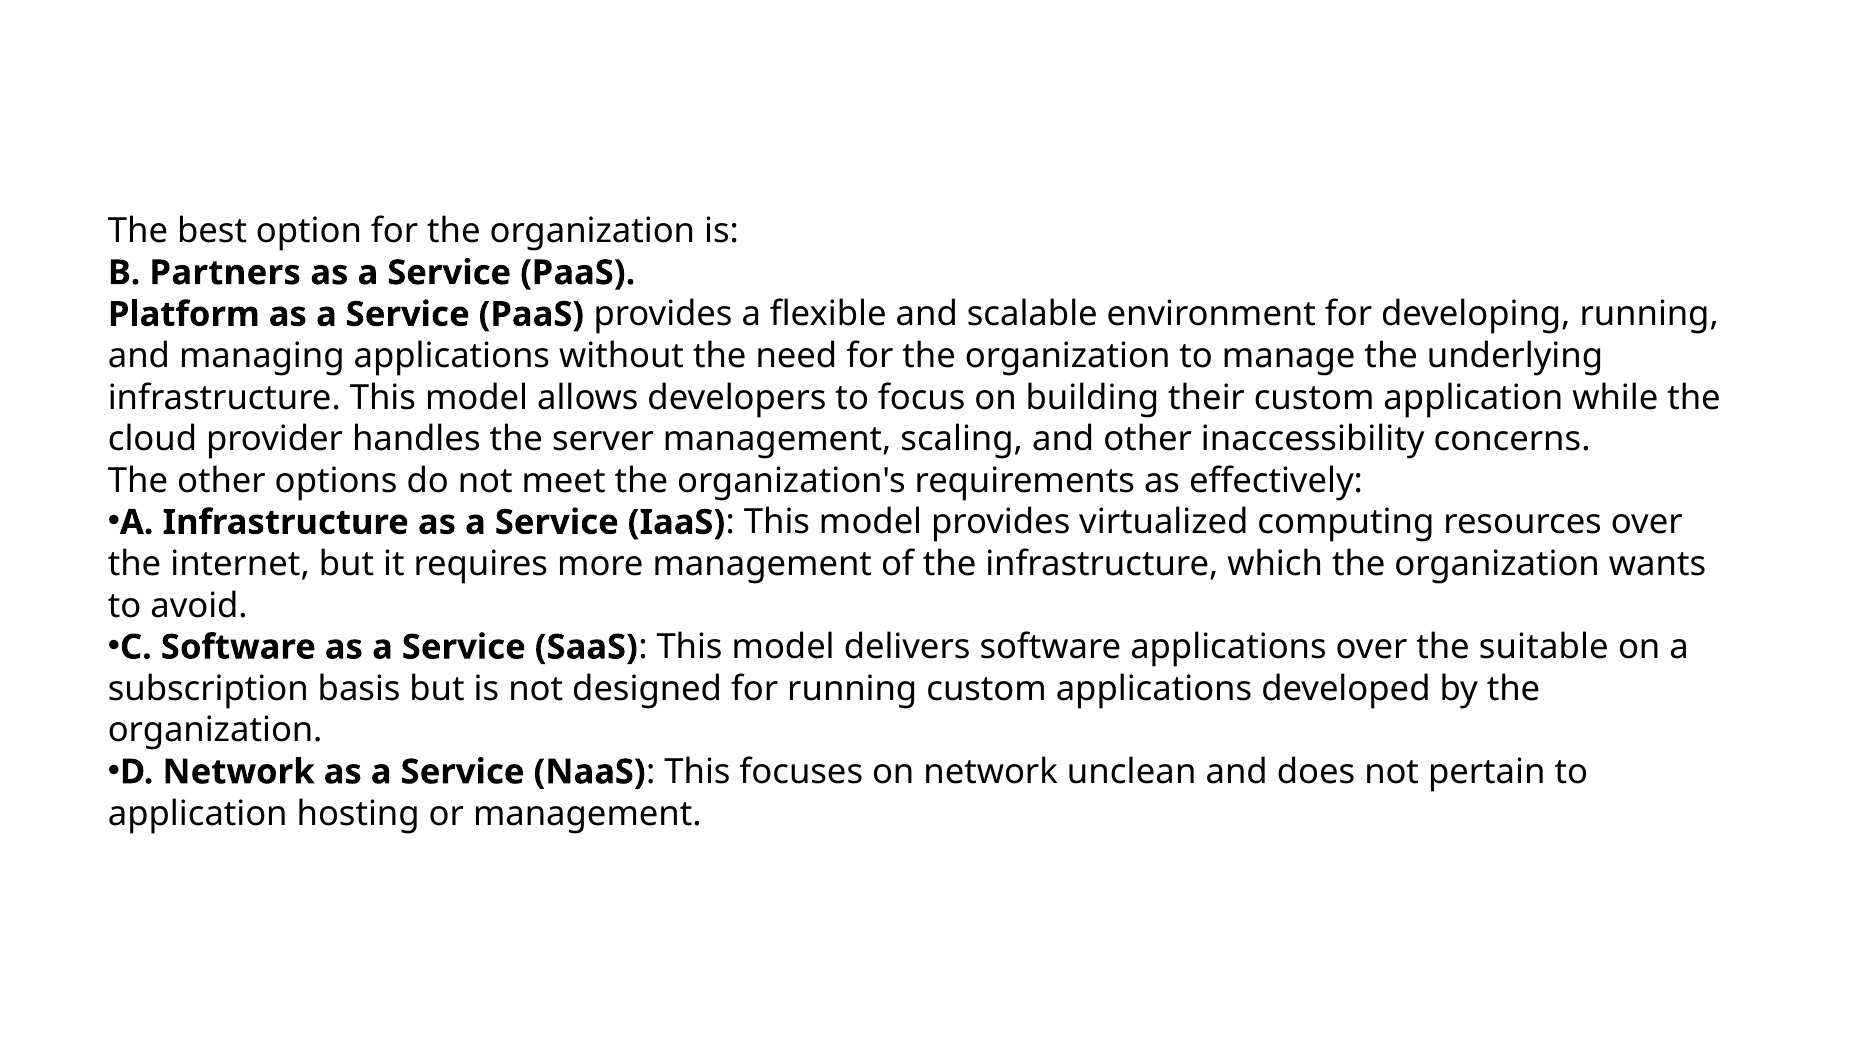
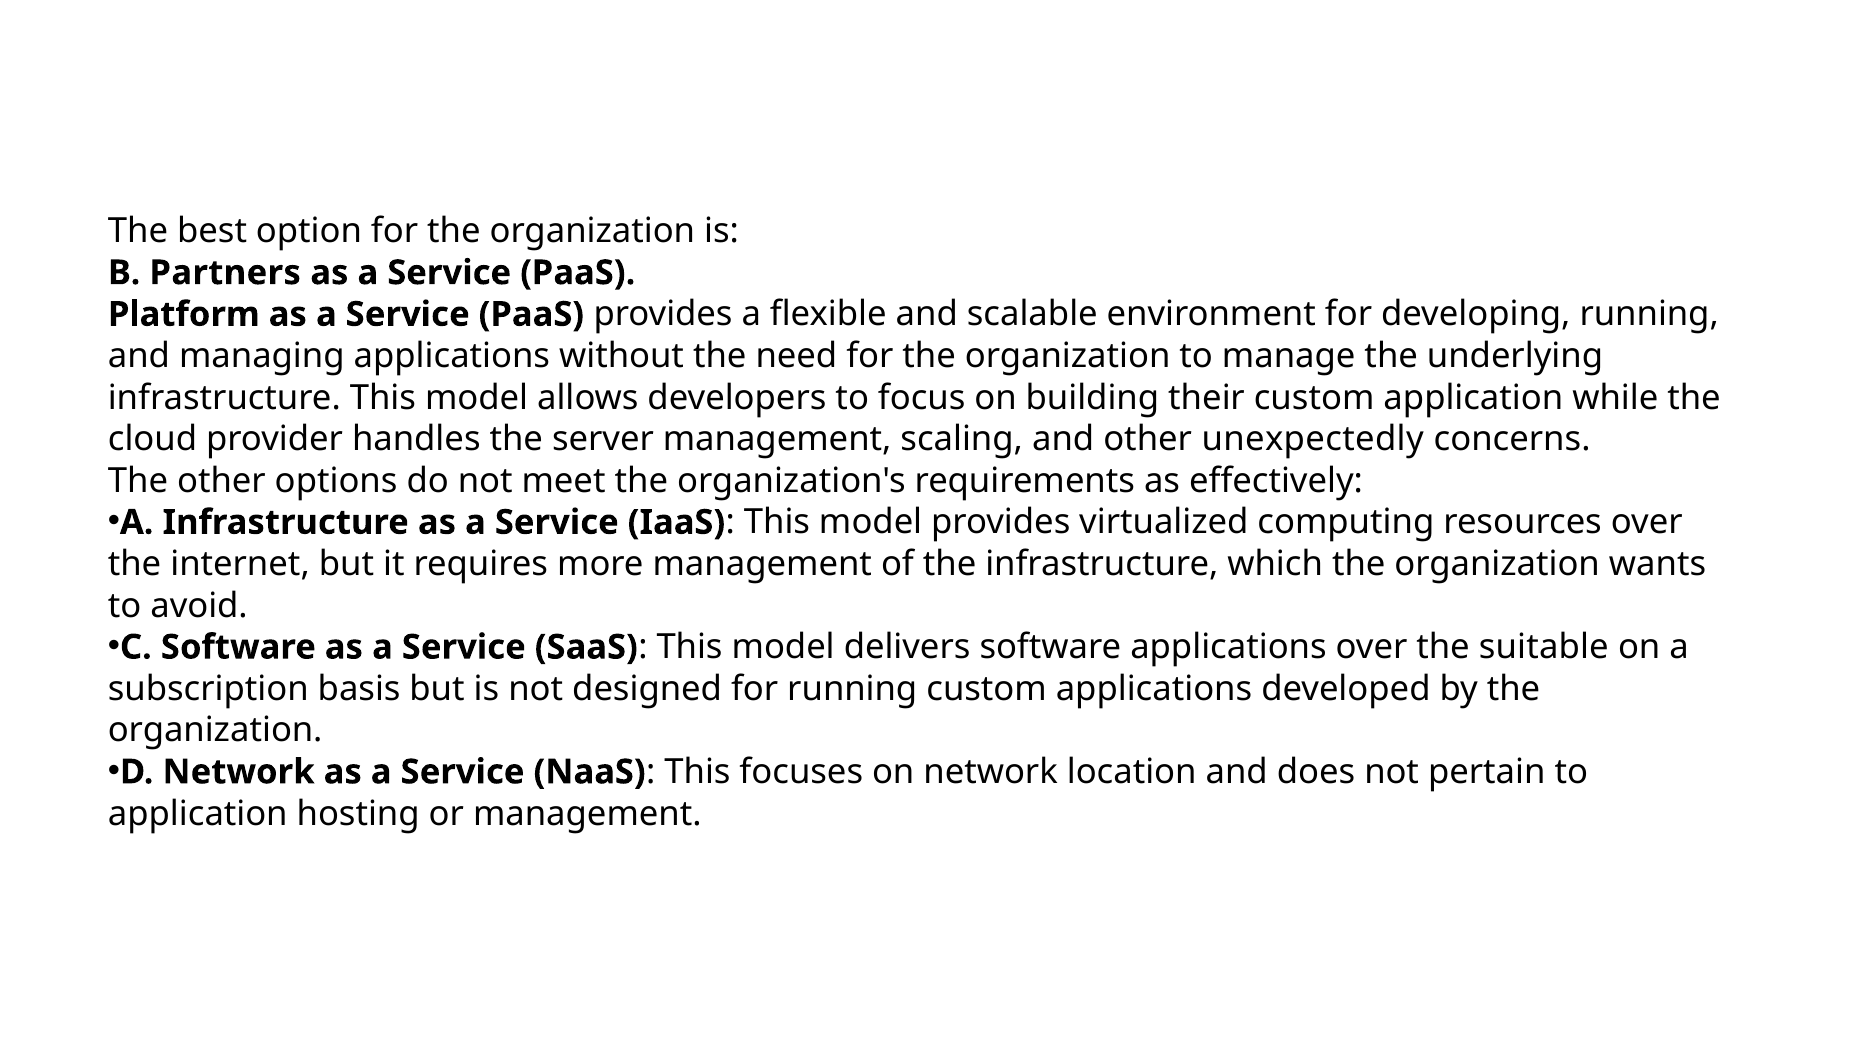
inaccessibility: inaccessibility -> unexpectedly
unclean: unclean -> location
